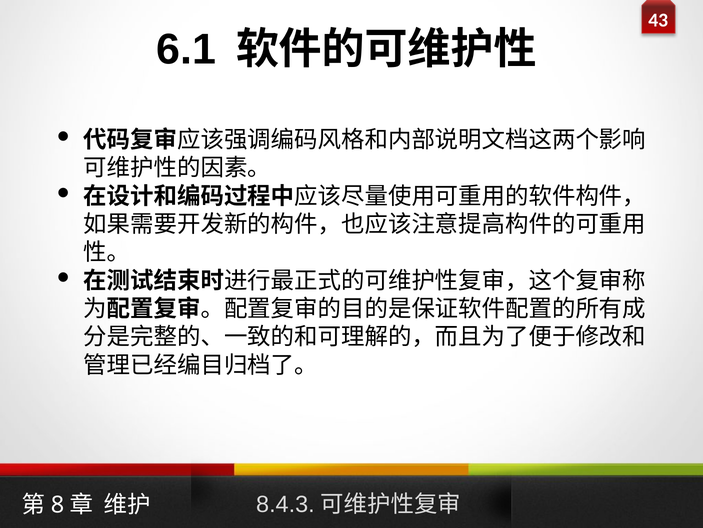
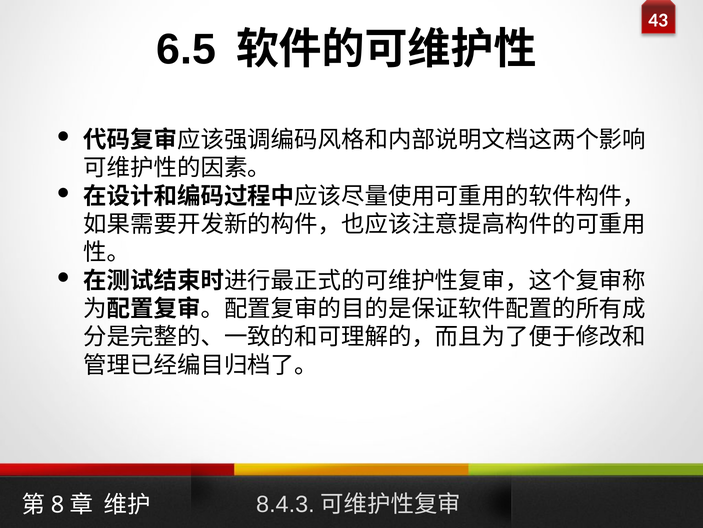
6.1: 6.1 -> 6.5
